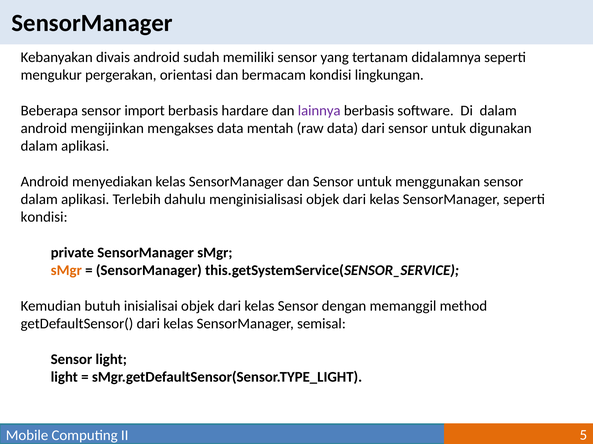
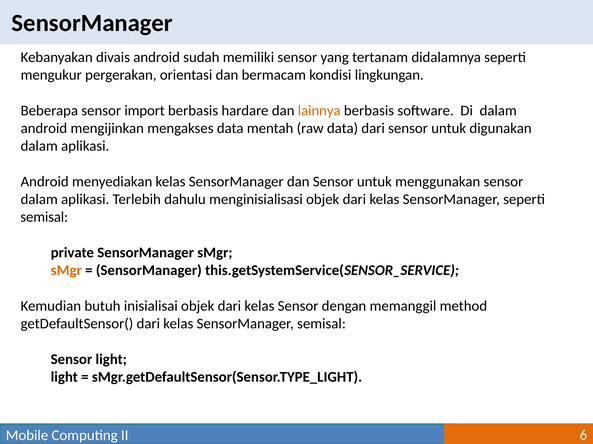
lainnya colour: purple -> orange
kondisi at (44, 217): kondisi -> semisal
5: 5 -> 6
